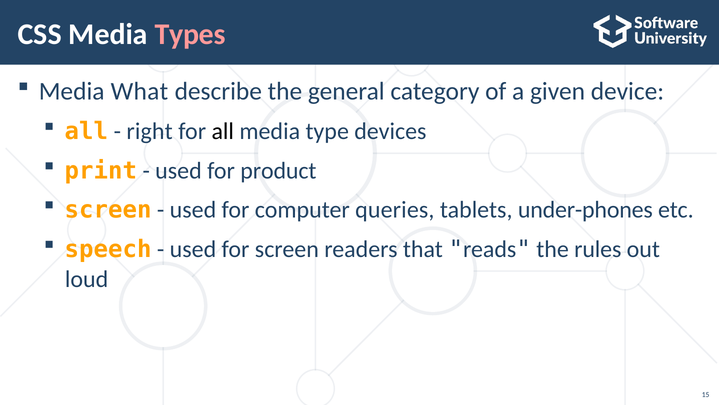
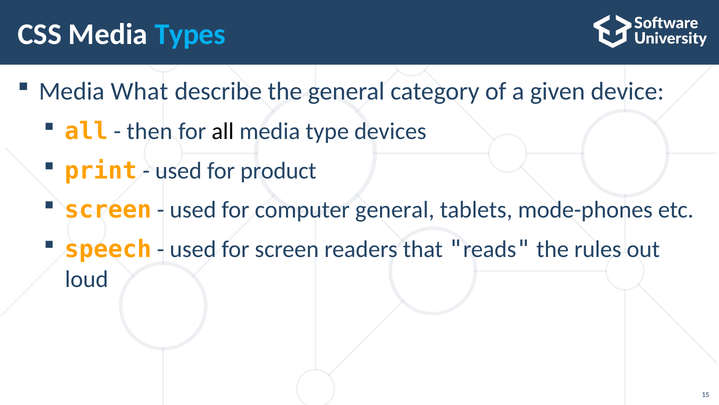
Types colour: pink -> light blue
right: right -> then
computer queries: queries -> general
under-phones: under-phones -> mode-phones
